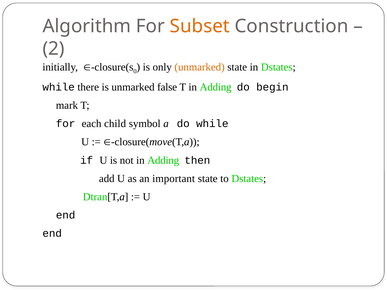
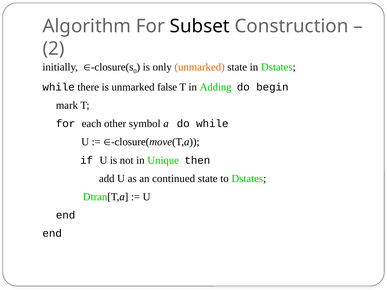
Subset colour: orange -> black
child: child -> other
not in Adding: Adding -> Unique
important: important -> continued
